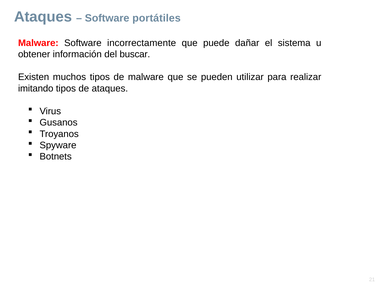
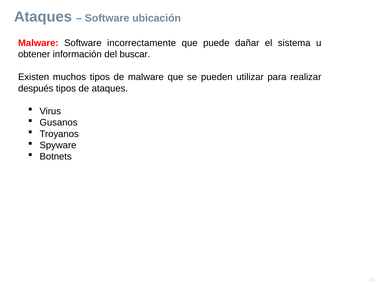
portátiles: portátiles -> ubicación
imitando: imitando -> después
